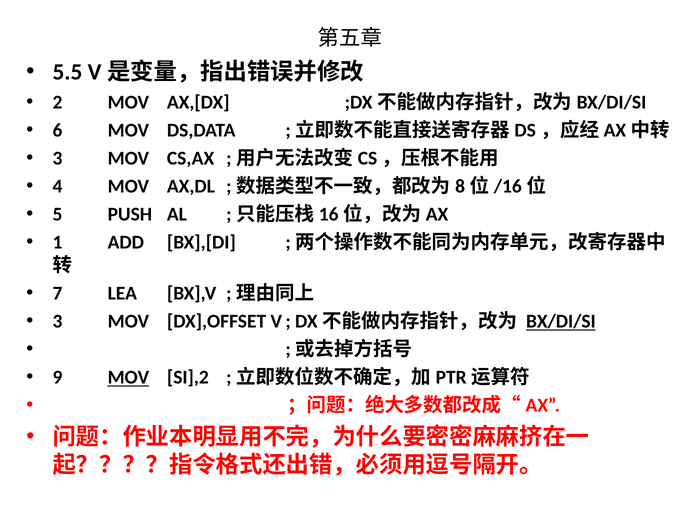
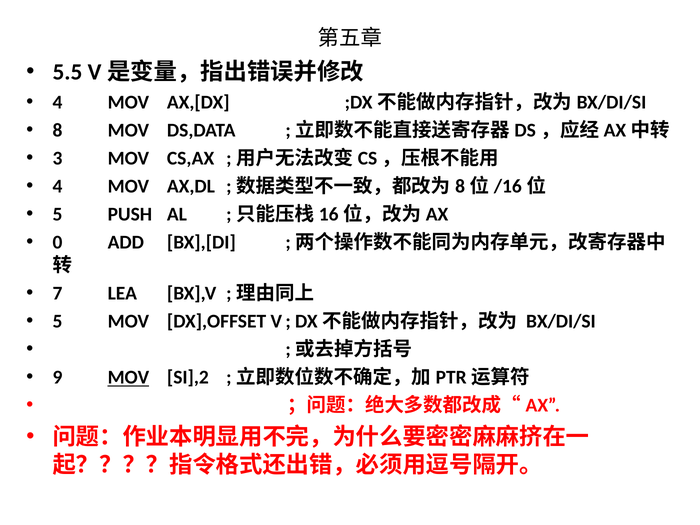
2 at (57, 102): 2 -> 4
6: 6 -> 8
1: 1 -> 0
3 at (57, 322): 3 -> 5
BX/DI/SI underline: present -> none
